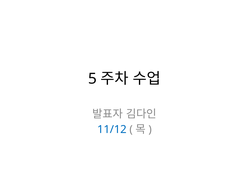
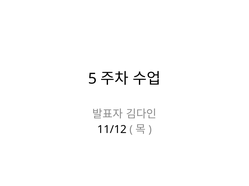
11/12 colour: blue -> black
